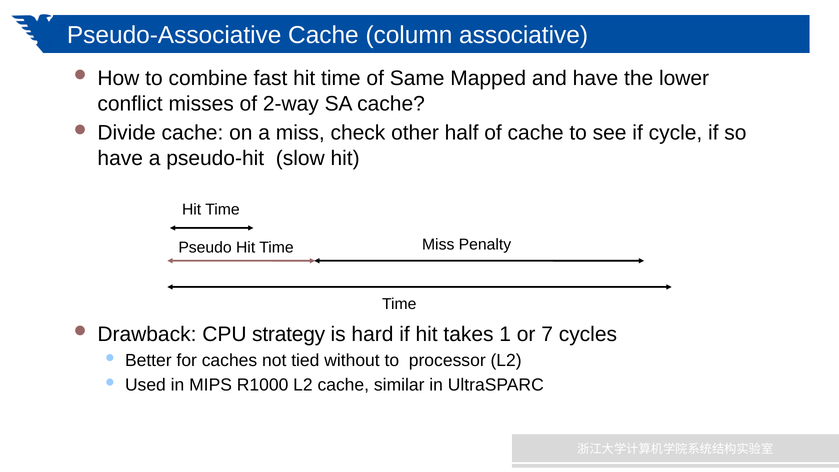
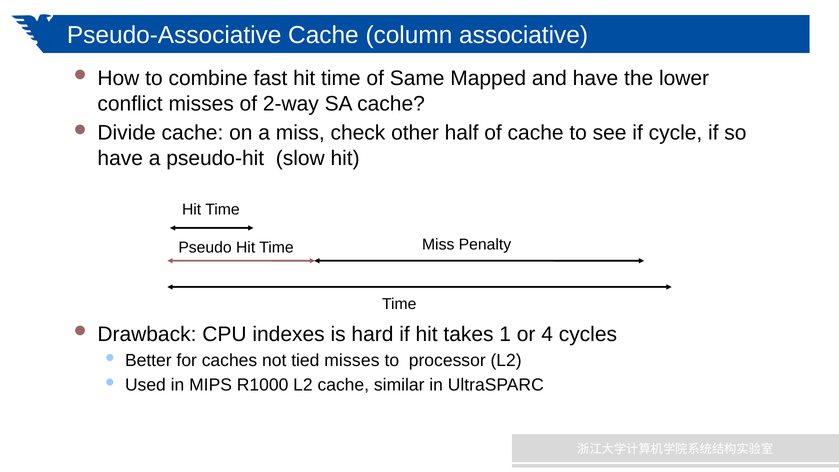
strategy: strategy -> indexes
7: 7 -> 4
tied without: without -> misses
